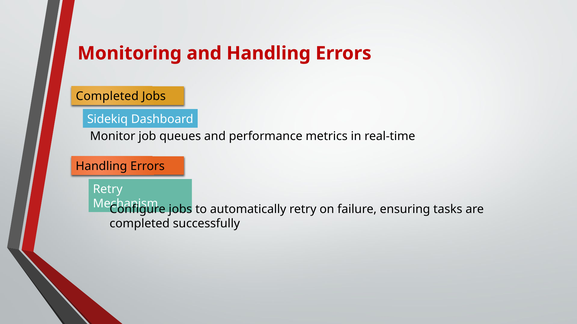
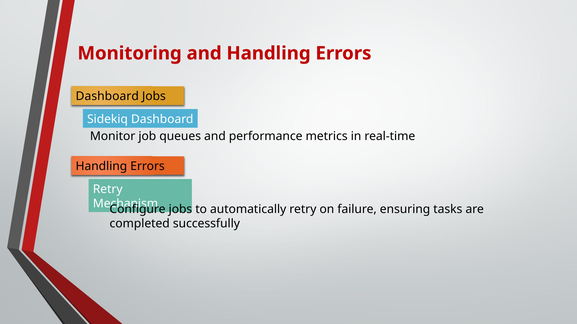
Completed at (107, 97): Completed -> Dashboard
